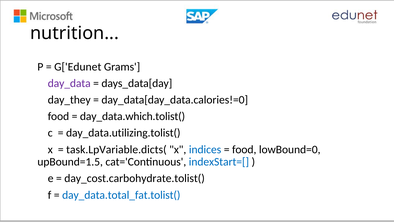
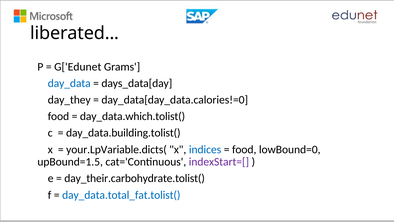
nutrition: nutrition -> liberated
day_data colour: purple -> blue
day_data.utilizing.tolist(: day_data.utilizing.tolist( -> day_data.building.tolist(
task.LpVariable.dicts(: task.LpVariable.dicts( -> your.LpVariable.dicts(
indexStart=[ colour: blue -> purple
day_cost.carbohydrate.tolist(: day_cost.carbohydrate.tolist( -> day_their.carbohydrate.tolist(
